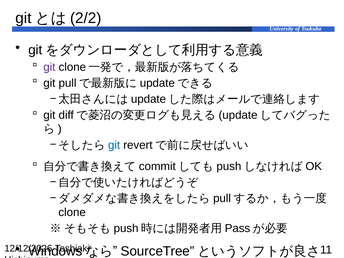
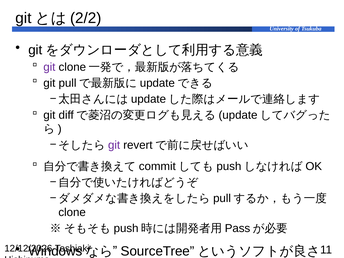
git at (114, 145) colour: blue -> purple
